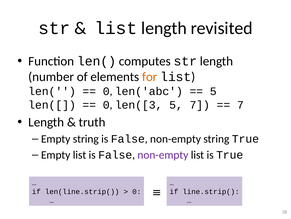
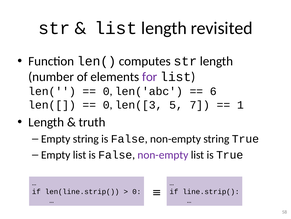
for colour: orange -> purple
5 at (213, 91): 5 -> 6
7 at (240, 105): 7 -> 1
